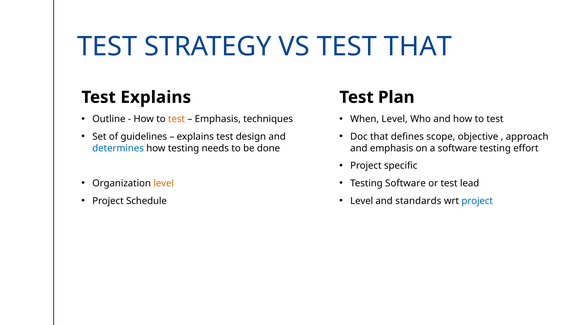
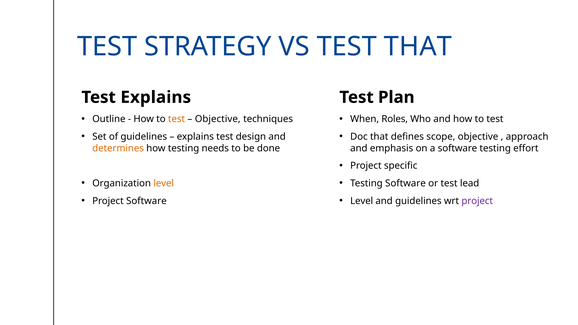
Emphasis at (218, 119): Emphasis -> Objective
When Level: Level -> Roles
determines colour: blue -> orange
Project Schedule: Schedule -> Software
and standards: standards -> guidelines
project at (477, 201) colour: blue -> purple
